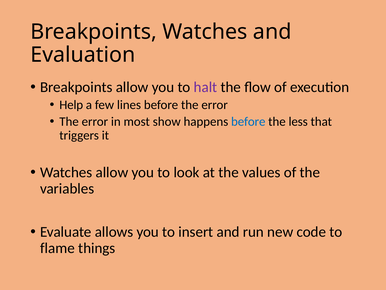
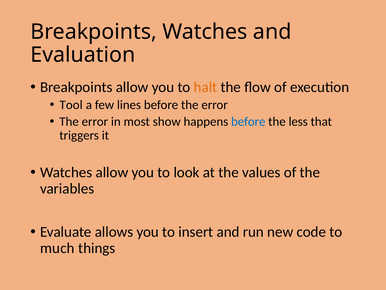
halt colour: purple -> orange
Help: Help -> Tool
flame: flame -> much
